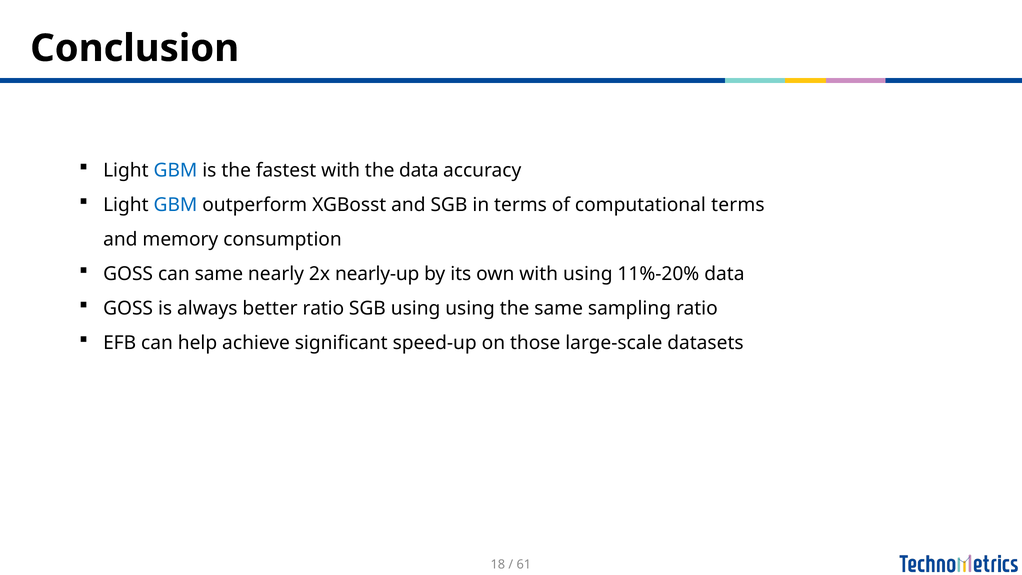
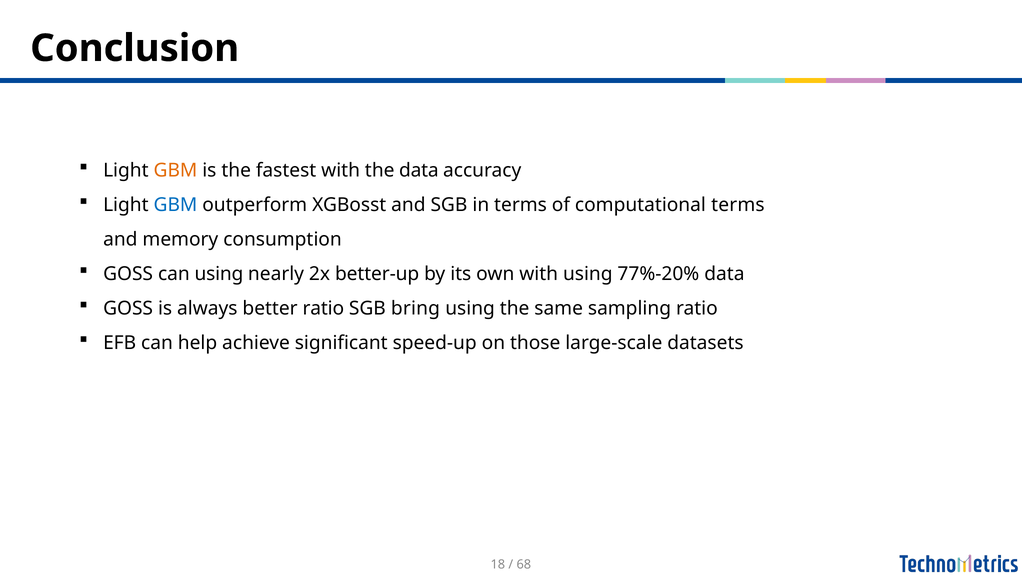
GBM at (175, 171) colour: blue -> orange
can same: same -> using
nearly-up: nearly-up -> better-up
11%-20%: 11%-20% -> 77%-20%
SGB using: using -> bring
61: 61 -> 68
